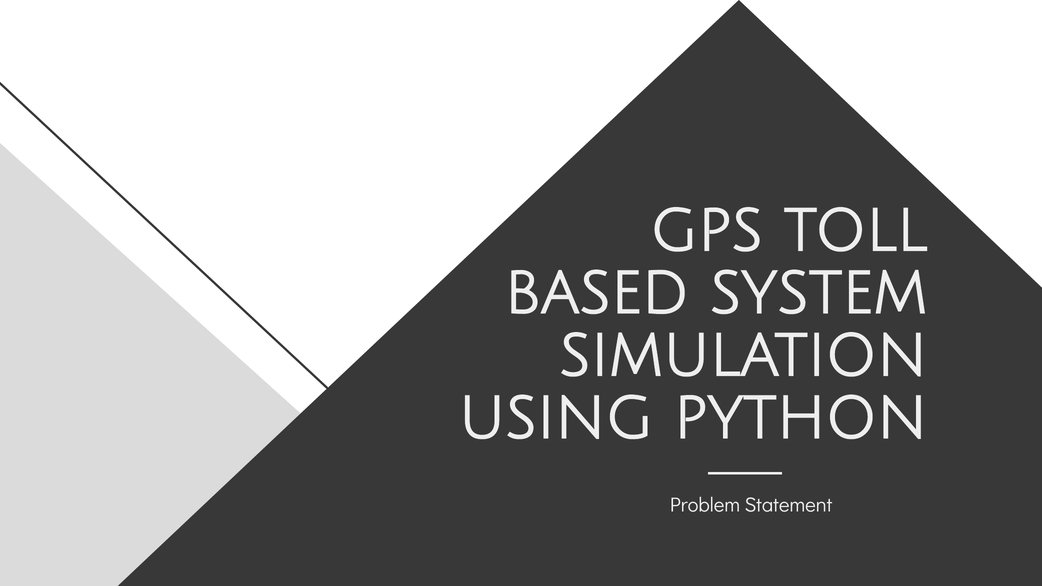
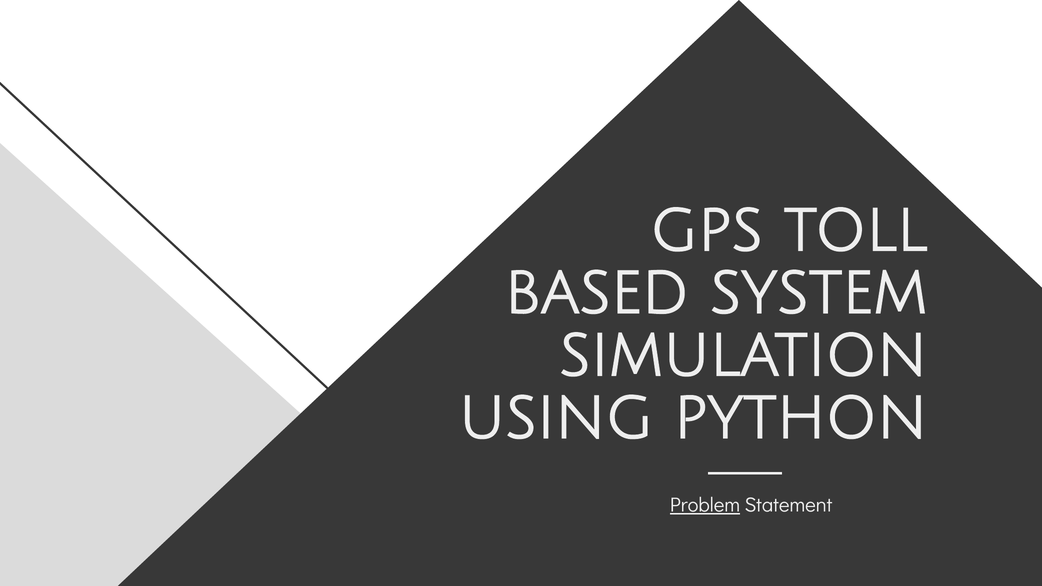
Problem underline: none -> present
